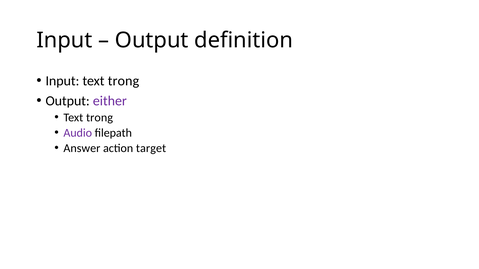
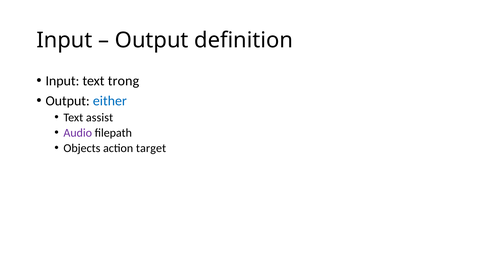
either colour: purple -> blue
trong at (100, 118): trong -> assist
Answer: Answer -> Objects
